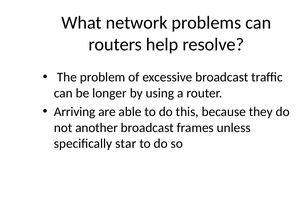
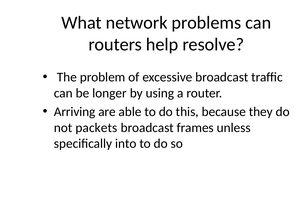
another: another -> packets
star: star -> into
